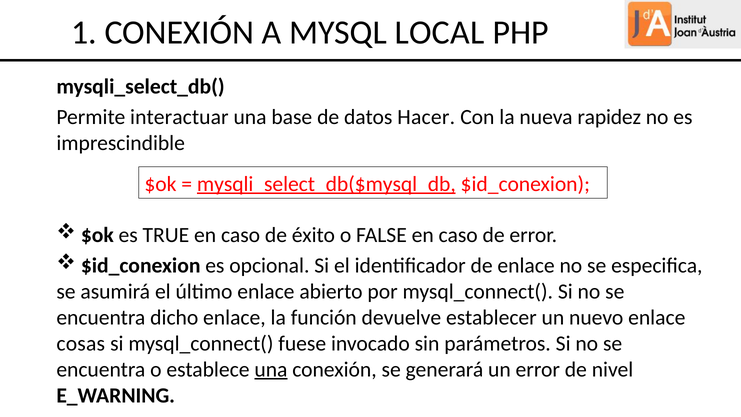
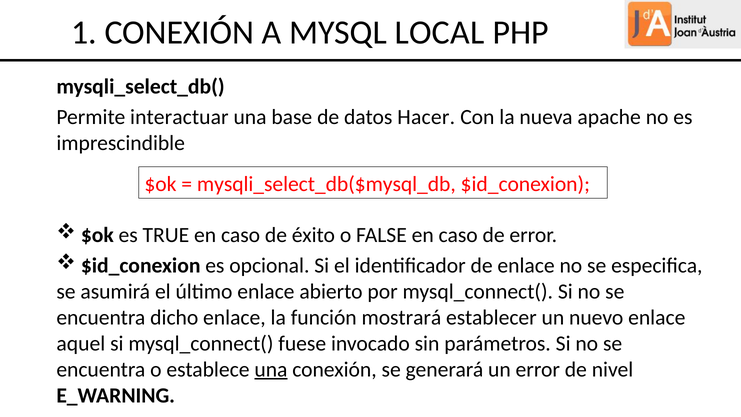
rapidez: rapidez -> apache
mysqli_select_db($mysql_db underline: present -> none
devuelve: devuelve -> mostrará
cosas: cosas -> aquel
